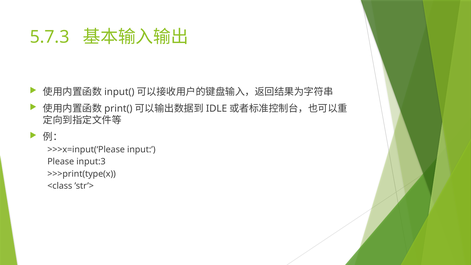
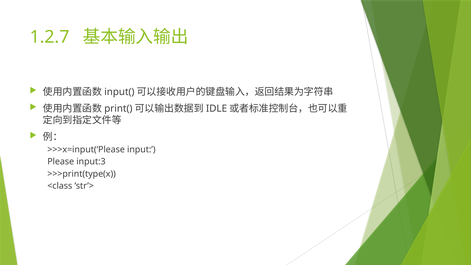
5.7.3: 5.7.3 -> 1.2.7
